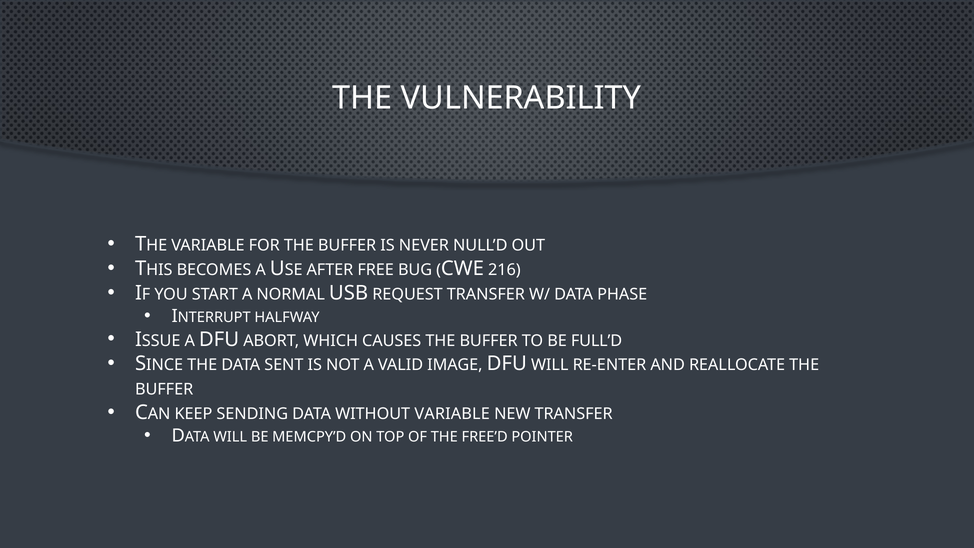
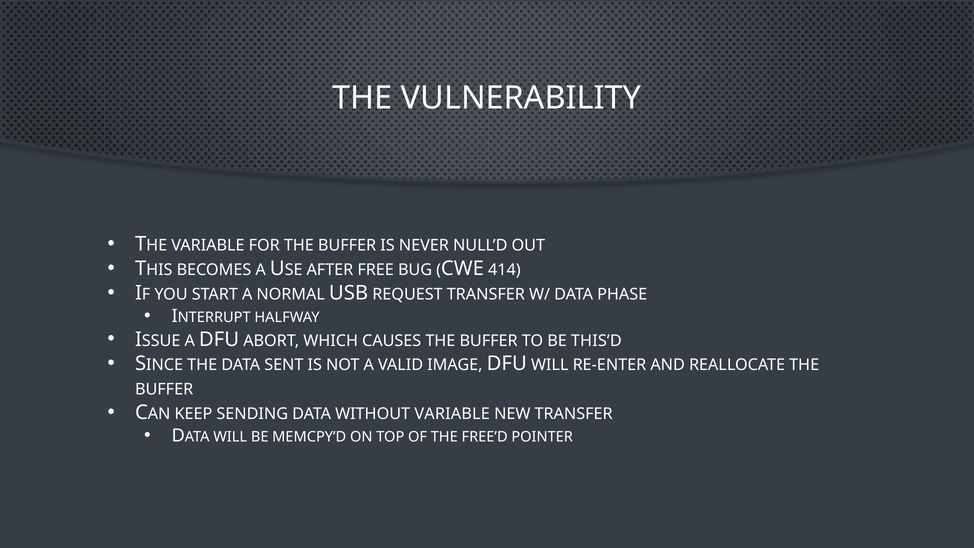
216: 216 -> 414
FULL’D: FULL’D -> THIS’D
